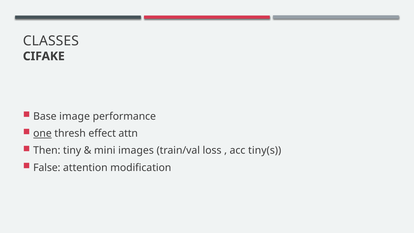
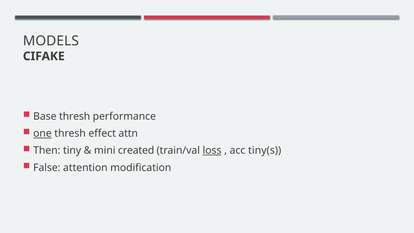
CLASSES: CLASSES -> MODELS
Base image: image -> thresh
images: images -> created
loss underline: none -> present
